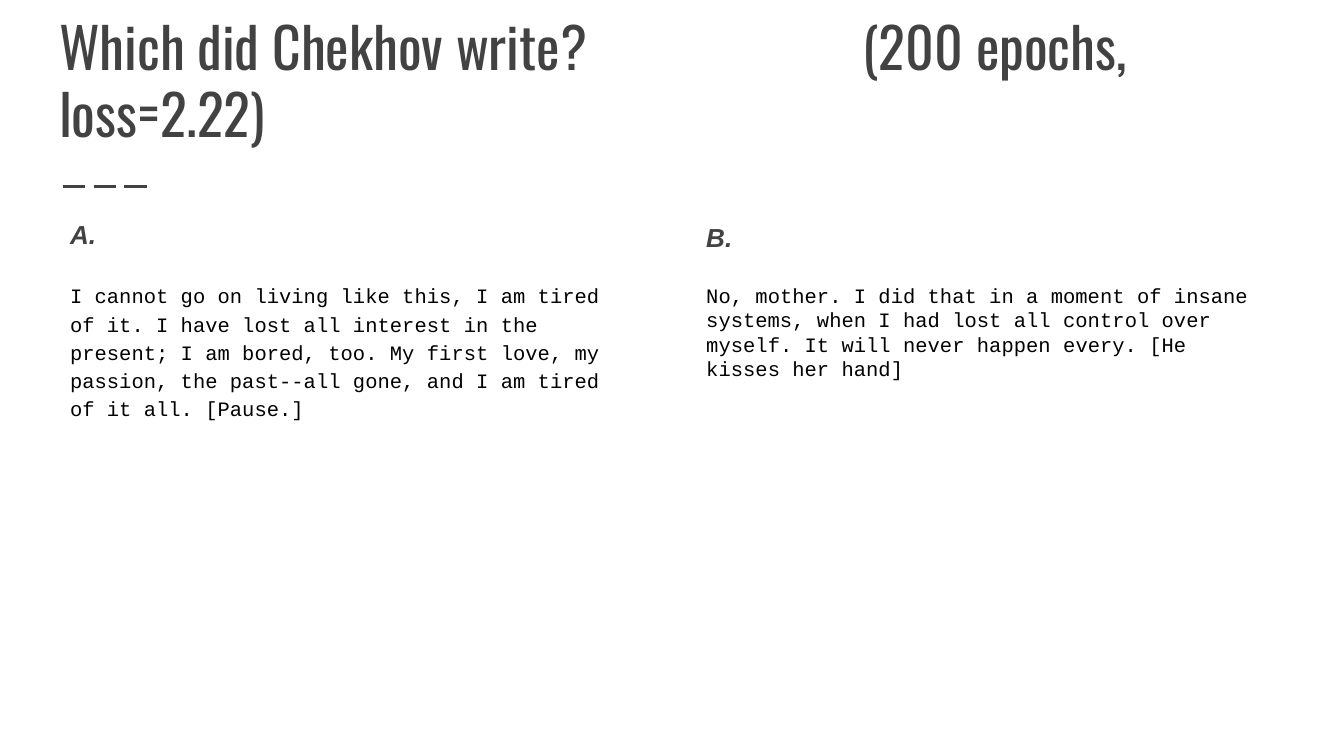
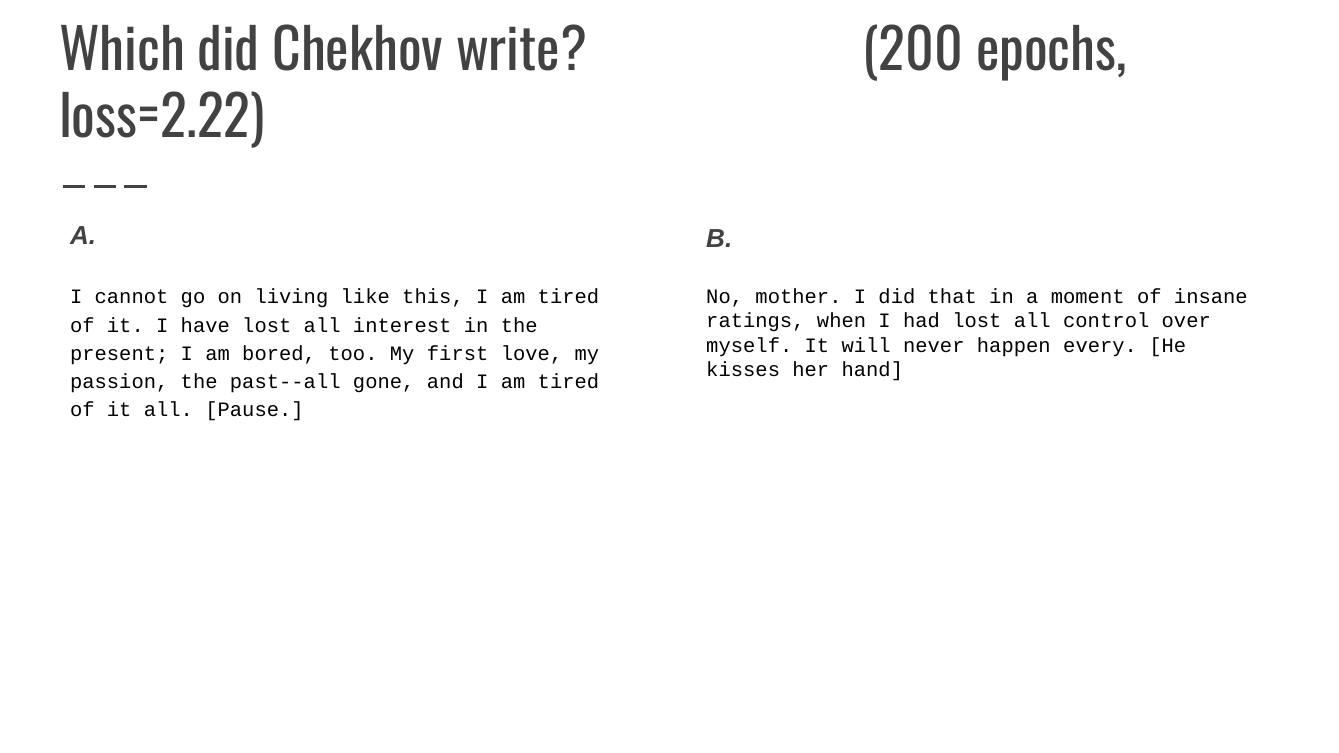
systems: systems -> ratings
